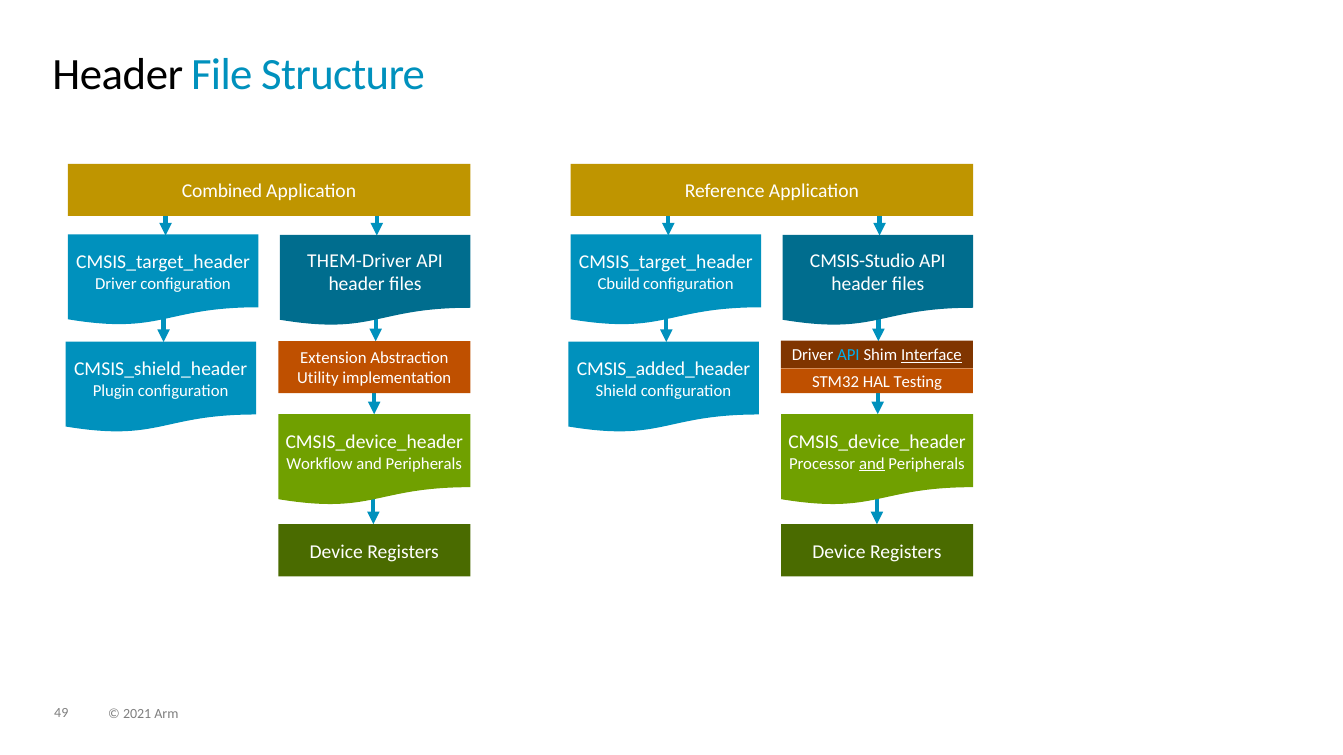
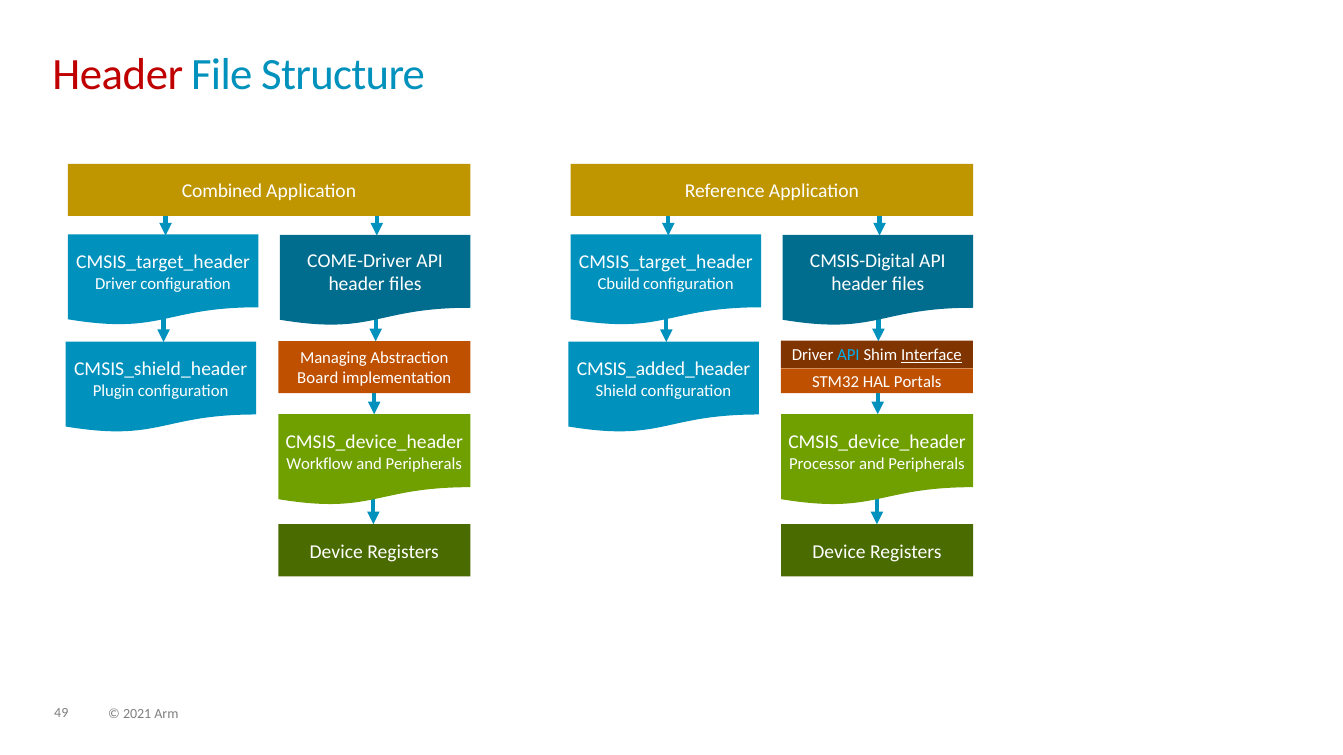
Header at (118, 74) colour: black -> red
THEM-Driver: THEM-Driver -> COME-Driver
CMSIS-Studio: CMSIS-Studio -> CMSIS-Digital
Extension: Extension -> Managing
Utility: Utility -> Board
Testing: Testing -> Portals
and at (872, 464) underline: present -> none
